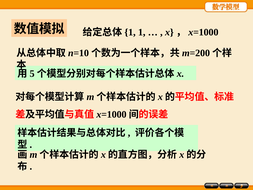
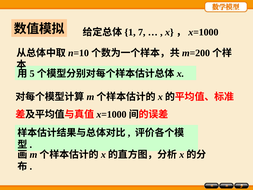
1 at (142, 32): 1 -> 7
